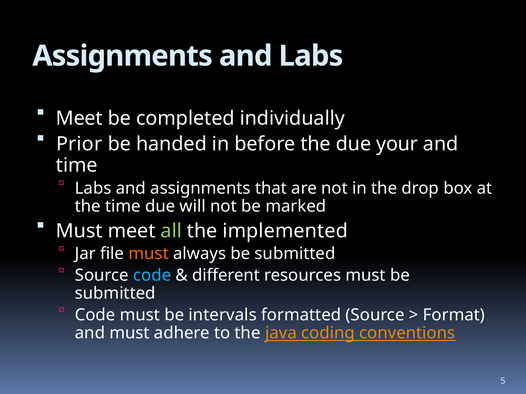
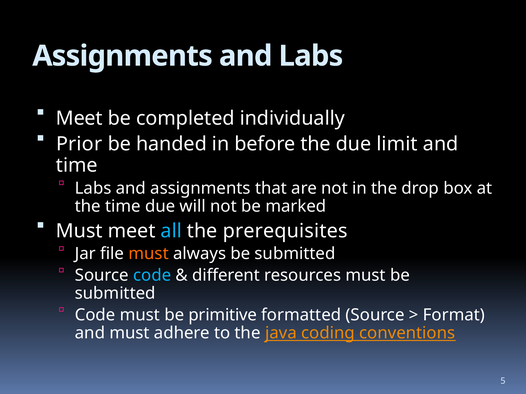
your: your -> limit
all colour: light green -> light blue
implemented: implemented -> prerequisites
intervals: intervals -> primitive
